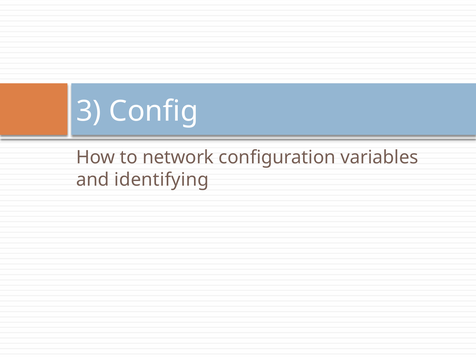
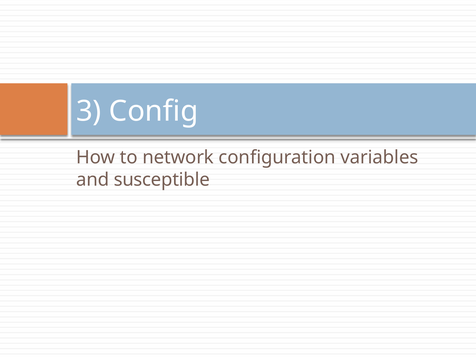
identifying: identifying -> susceptible
